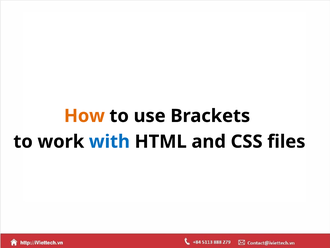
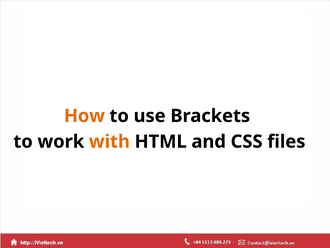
with colour: blue -> orange
